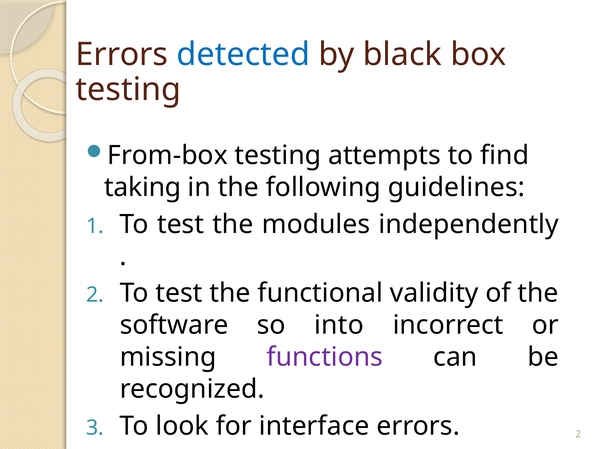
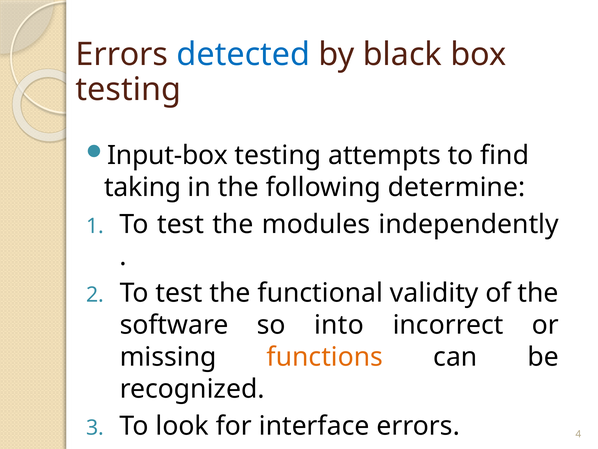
From-box: From-box -> Input-box
guidelines: guidelines -> determine
functions colour: purple -> orange
2 at (578, 434): 2 -> 4
